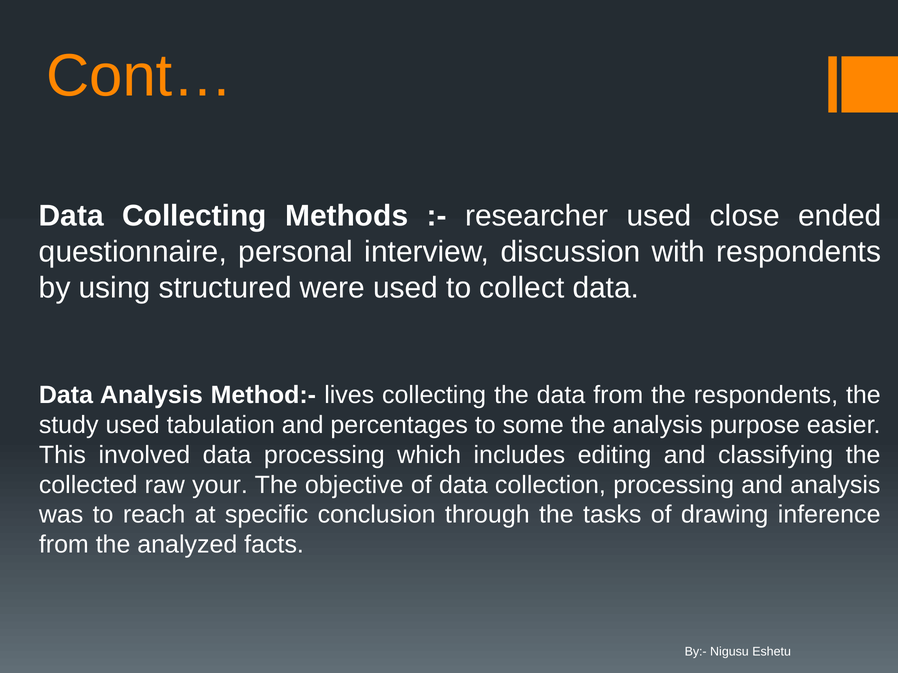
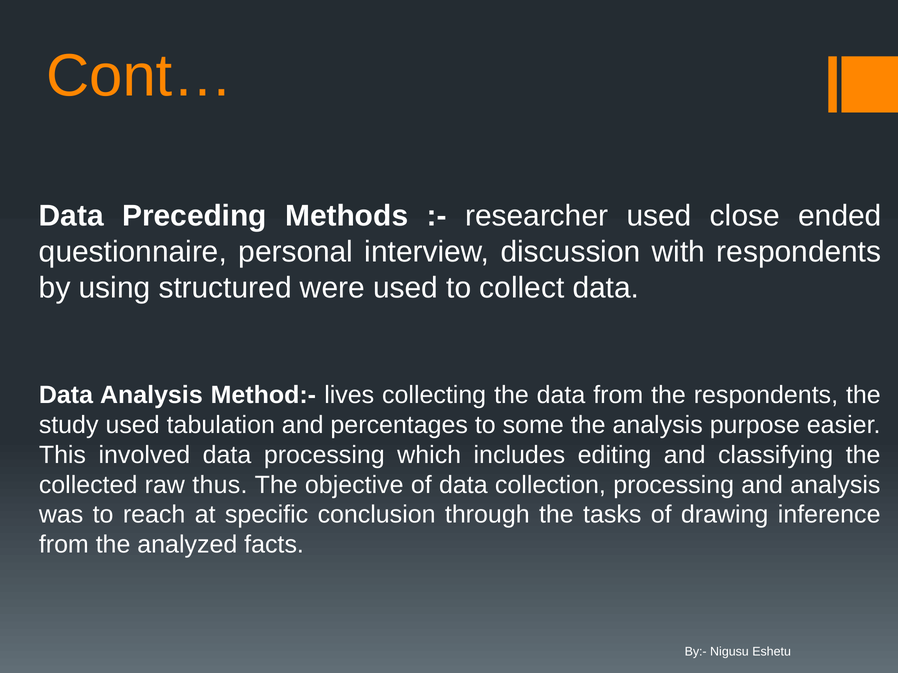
Data Collecting: Collecting -> Preceding
your: your -> thus
